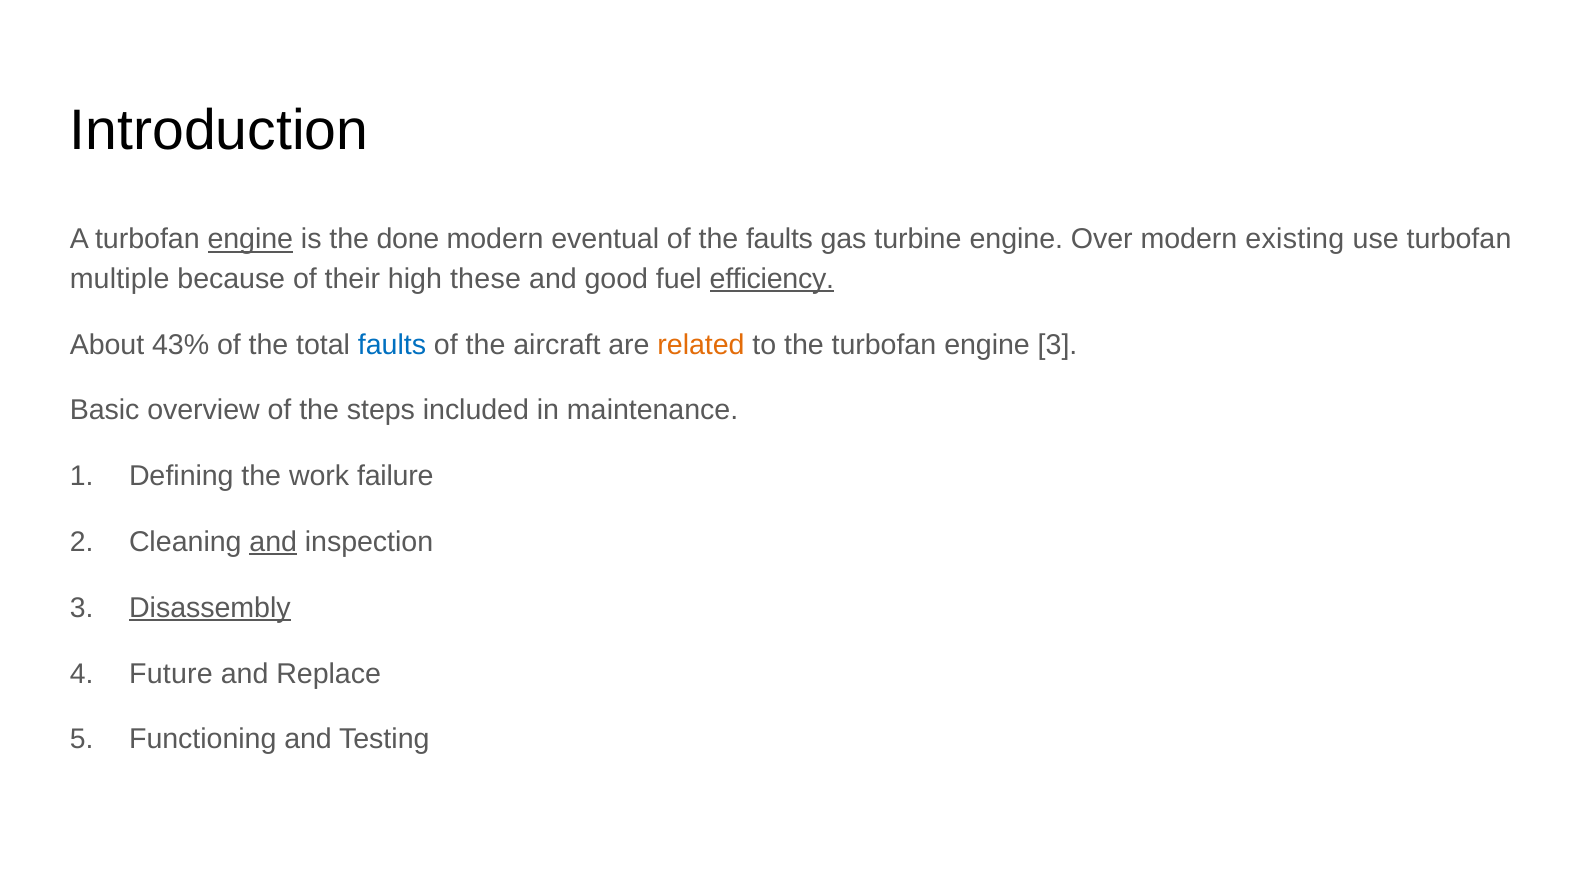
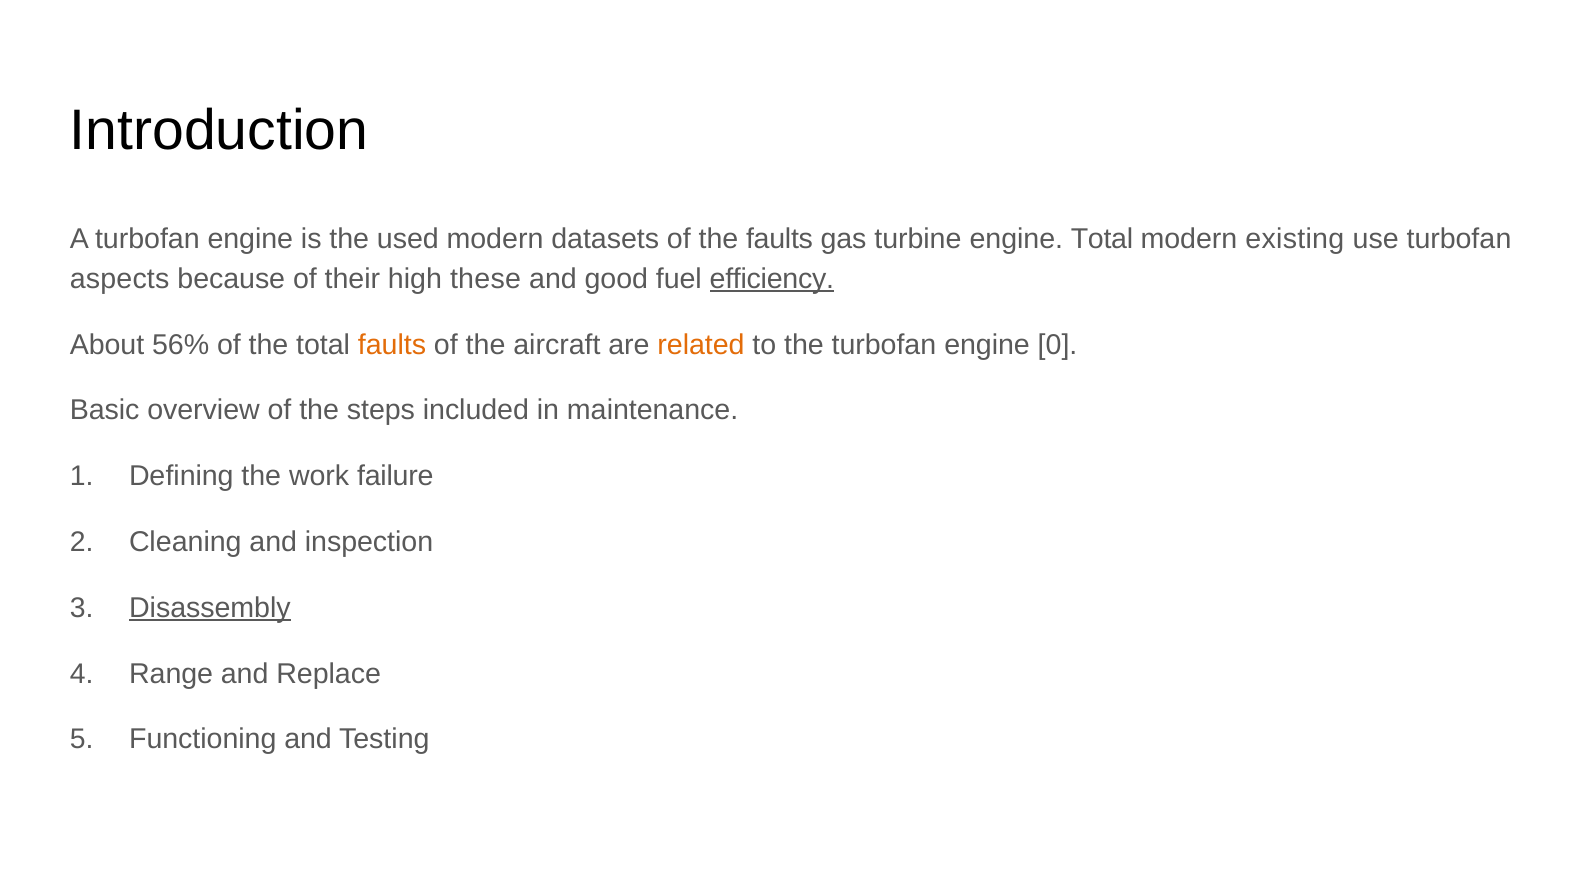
engine at (250, 239) underline: present -> none
done: done -> used
eventual: eventual -> datasets
engine Over: Over -> Total
multiple: multiple -> aspects
43%: 43% -> 56%
faults at (392, 345) colour: blue -> orange
engine 3: 3 -> 0
and at (273, 542) underline: present -> none
Future: Future -> Range
